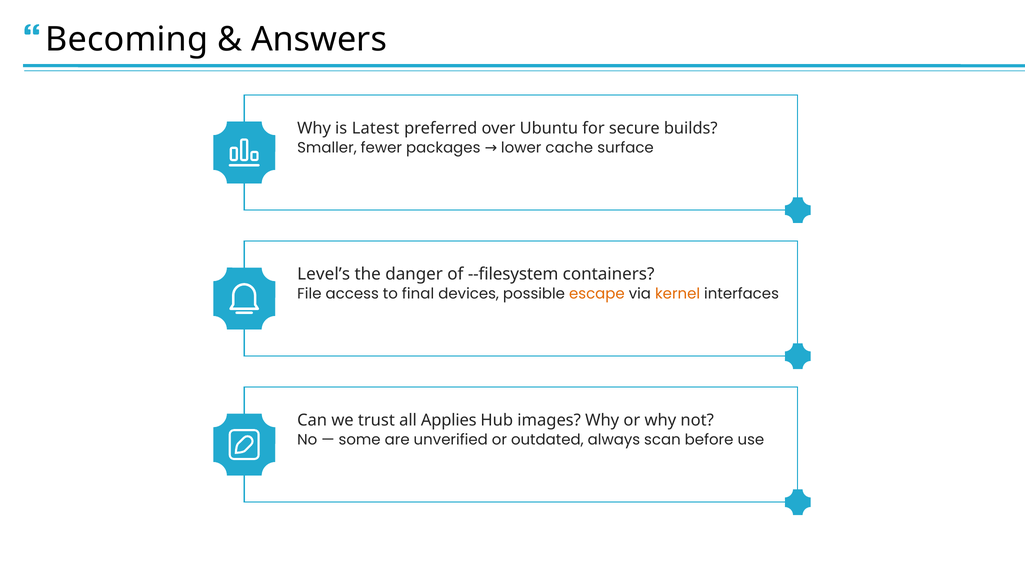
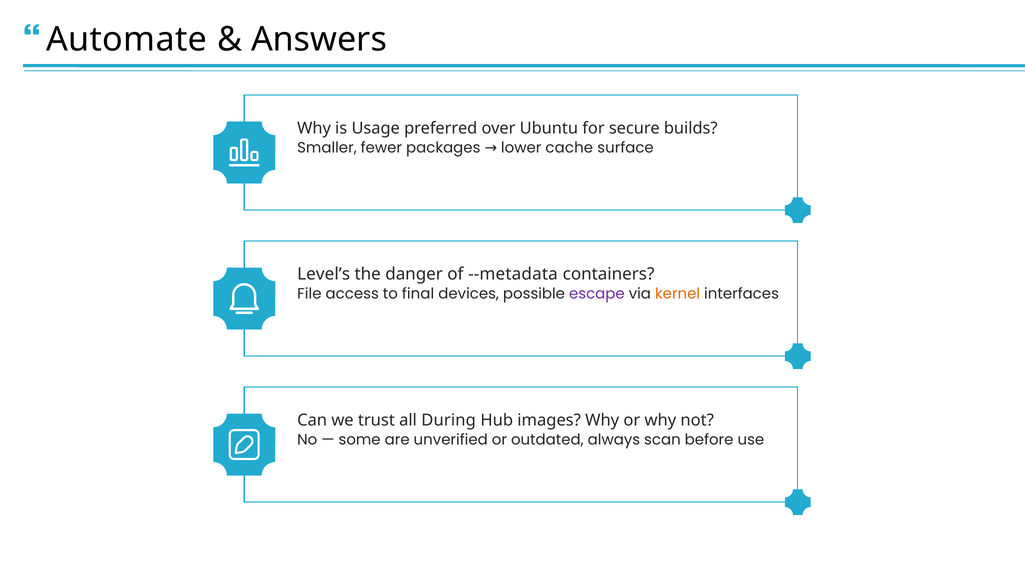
Becoming: Becoming -> Automate
Latest: Latest -> Usage
--filesystem: --filesystem -> --metadata
escape colour: orange -> purple
Applies: Applies -> During
